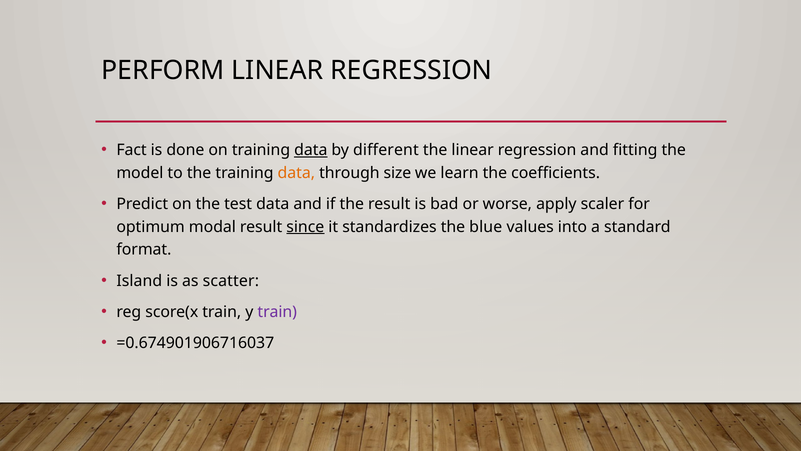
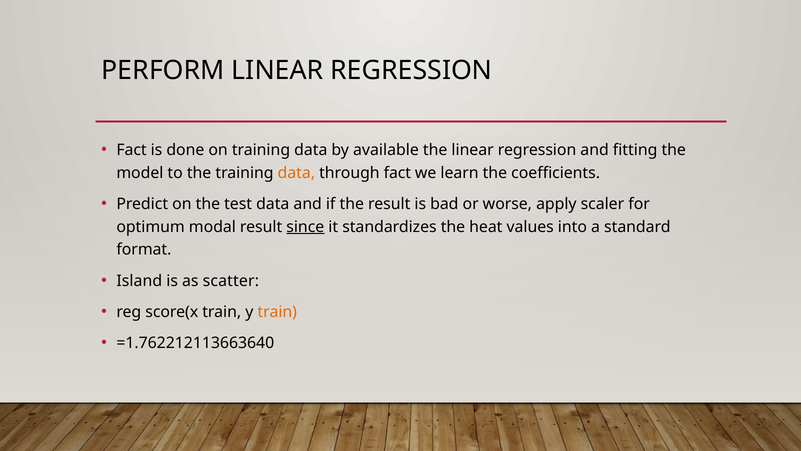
data at (311, 150) underline: present -> none
different: different -> available
through size: size -> fact
blue: blue -> heat
train at (277, 312) colour: purple -> orange
=0.674901906716037: =0.674901906716037 -> =1.762212113663640
